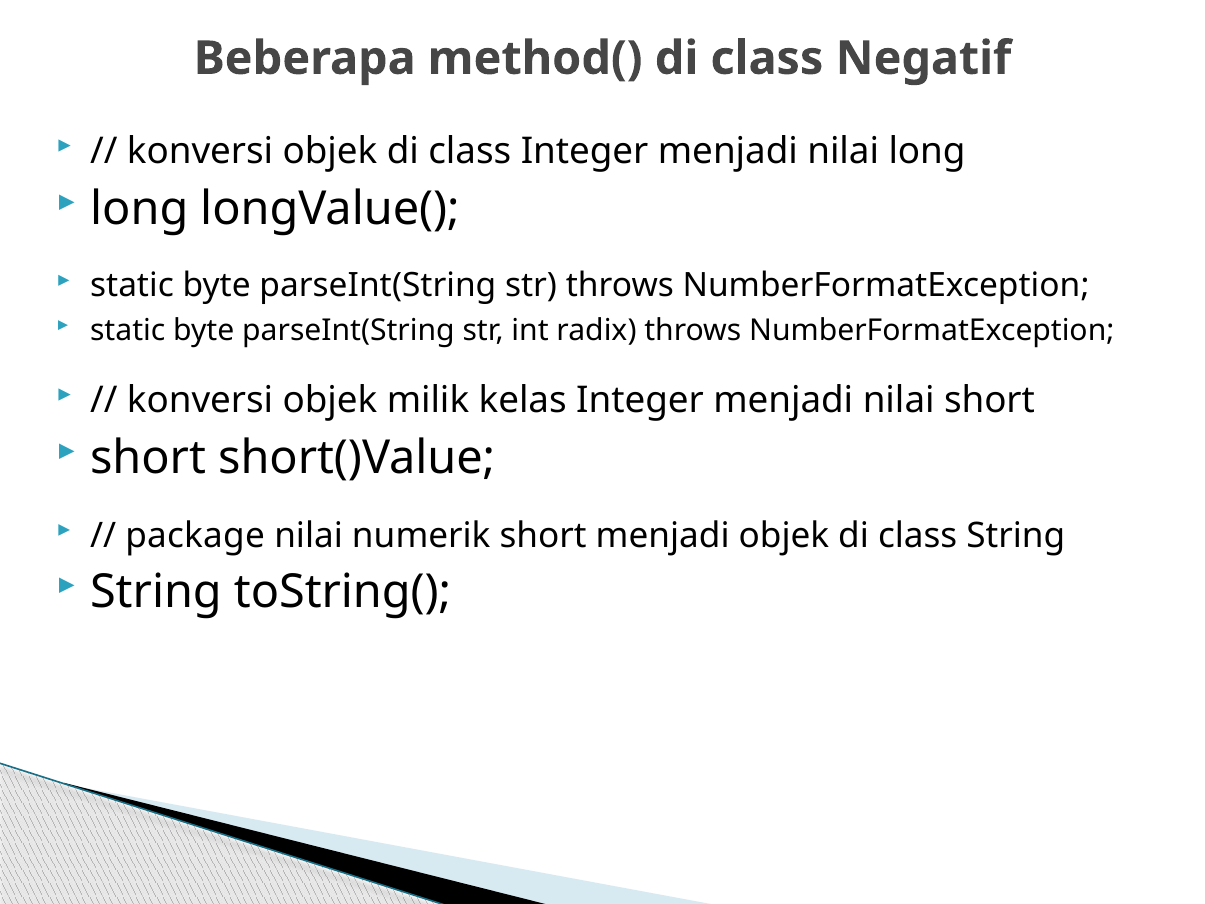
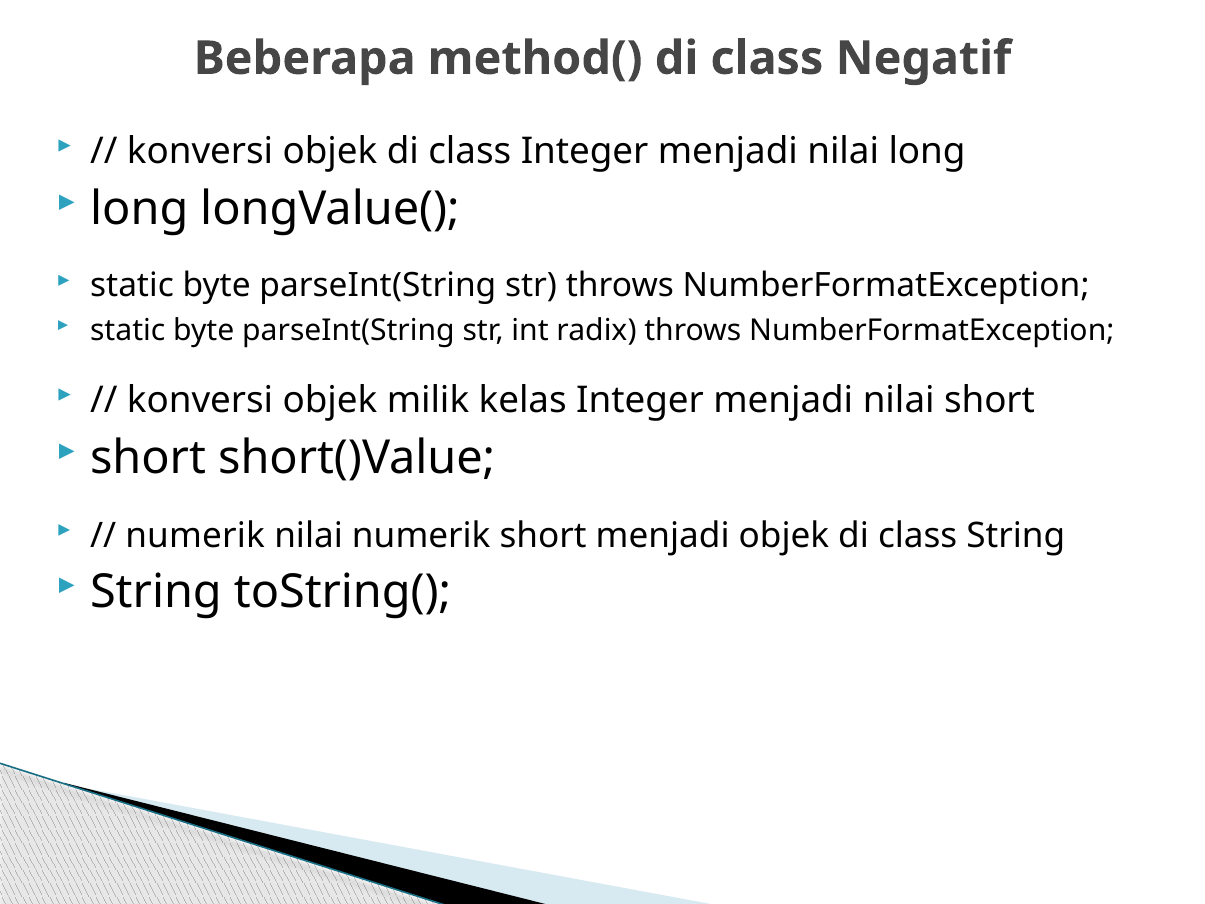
package at (195, 535): package -> numerik
